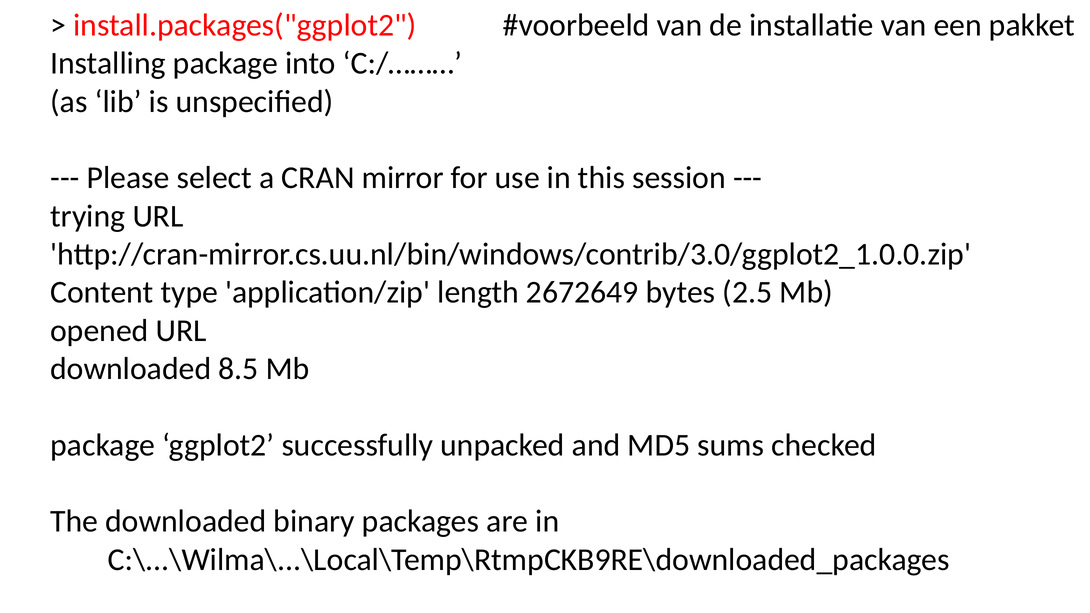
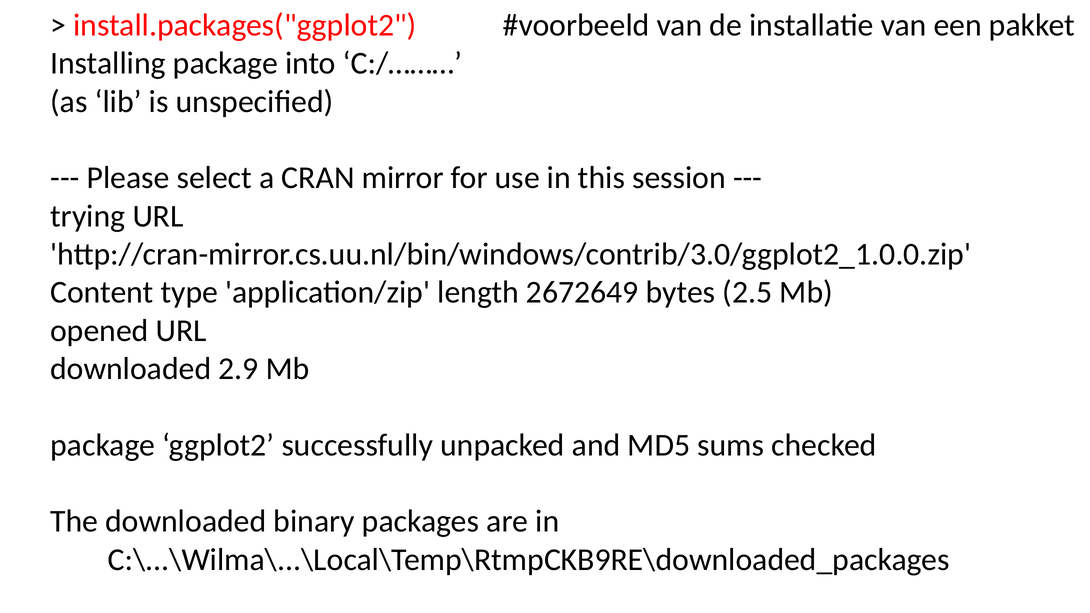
8.5: 8.5 -> 2.9
